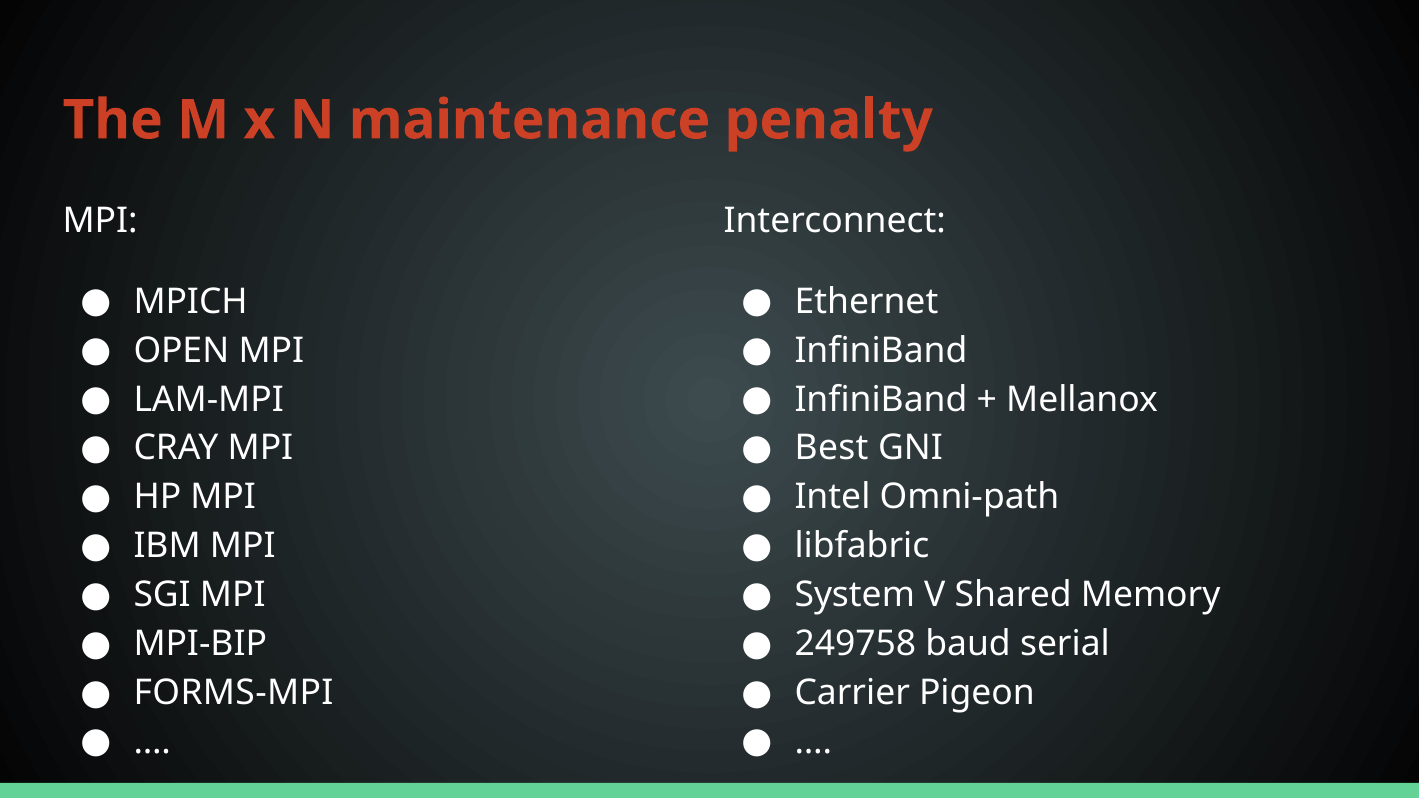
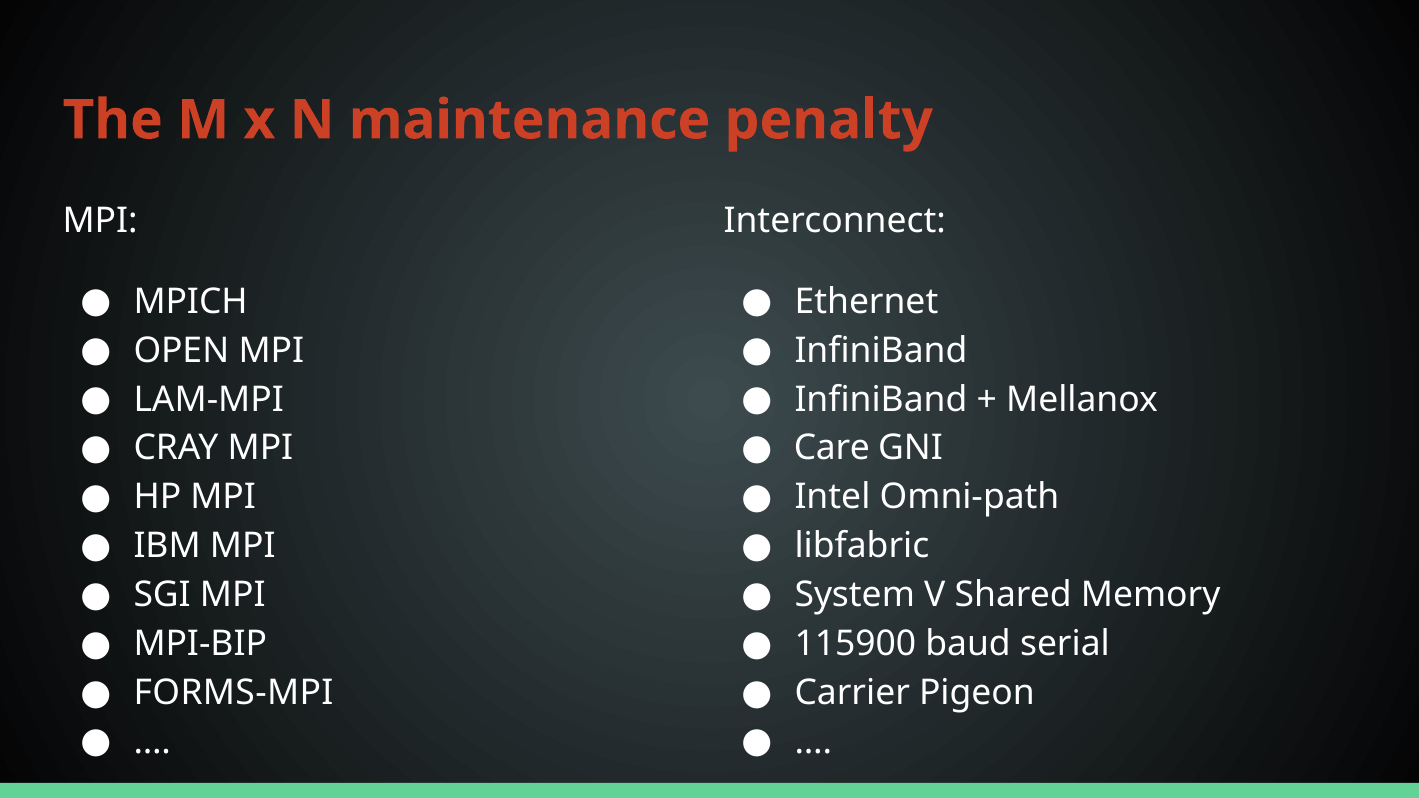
Best: Best -> Care
249758: 249758 -> 115900
